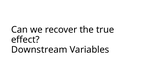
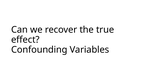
Downstream: Downstream -> Confounding
